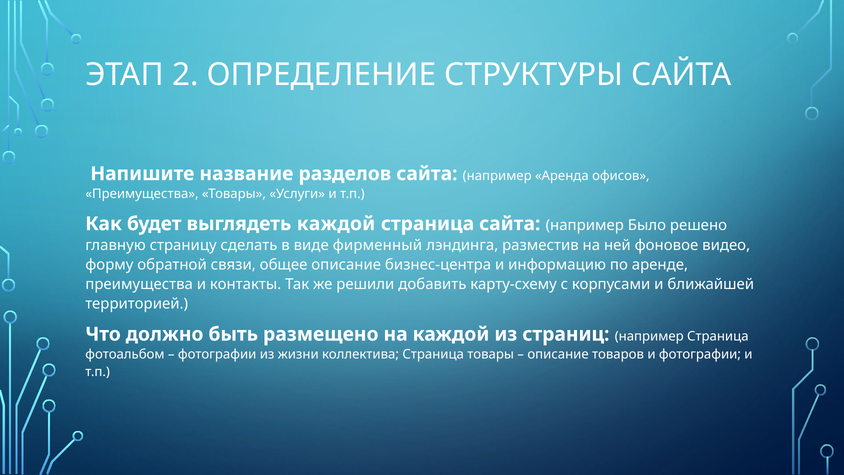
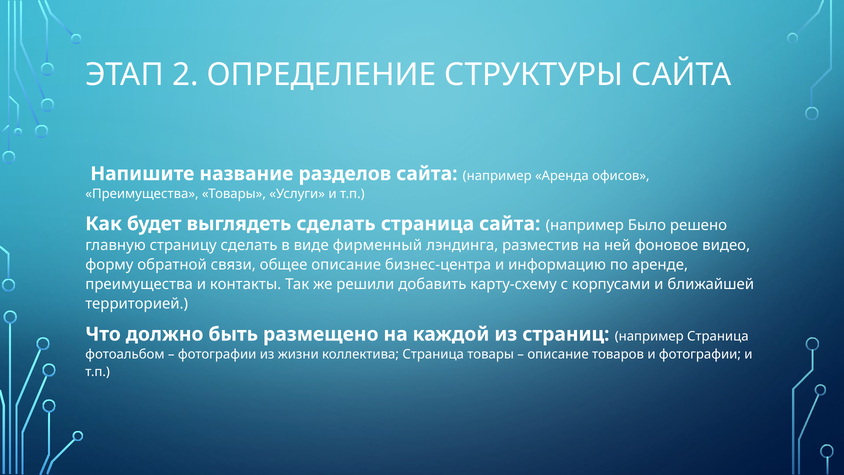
выглядеть каждой: каждой -> сделать
